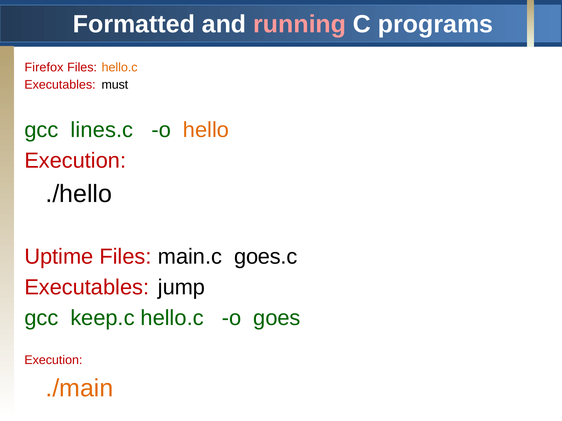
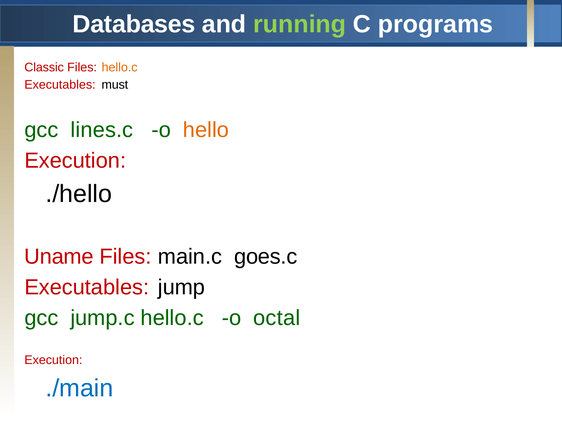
Formatted: Formatted -> Databases
running colour: pink -> light green
Firefox: Firefox -> Classic
Uptime: Uptime -> Uname
keep.c: keep.c -> jump.c
goes: goes -> octal
./main colour: orange -> blue
